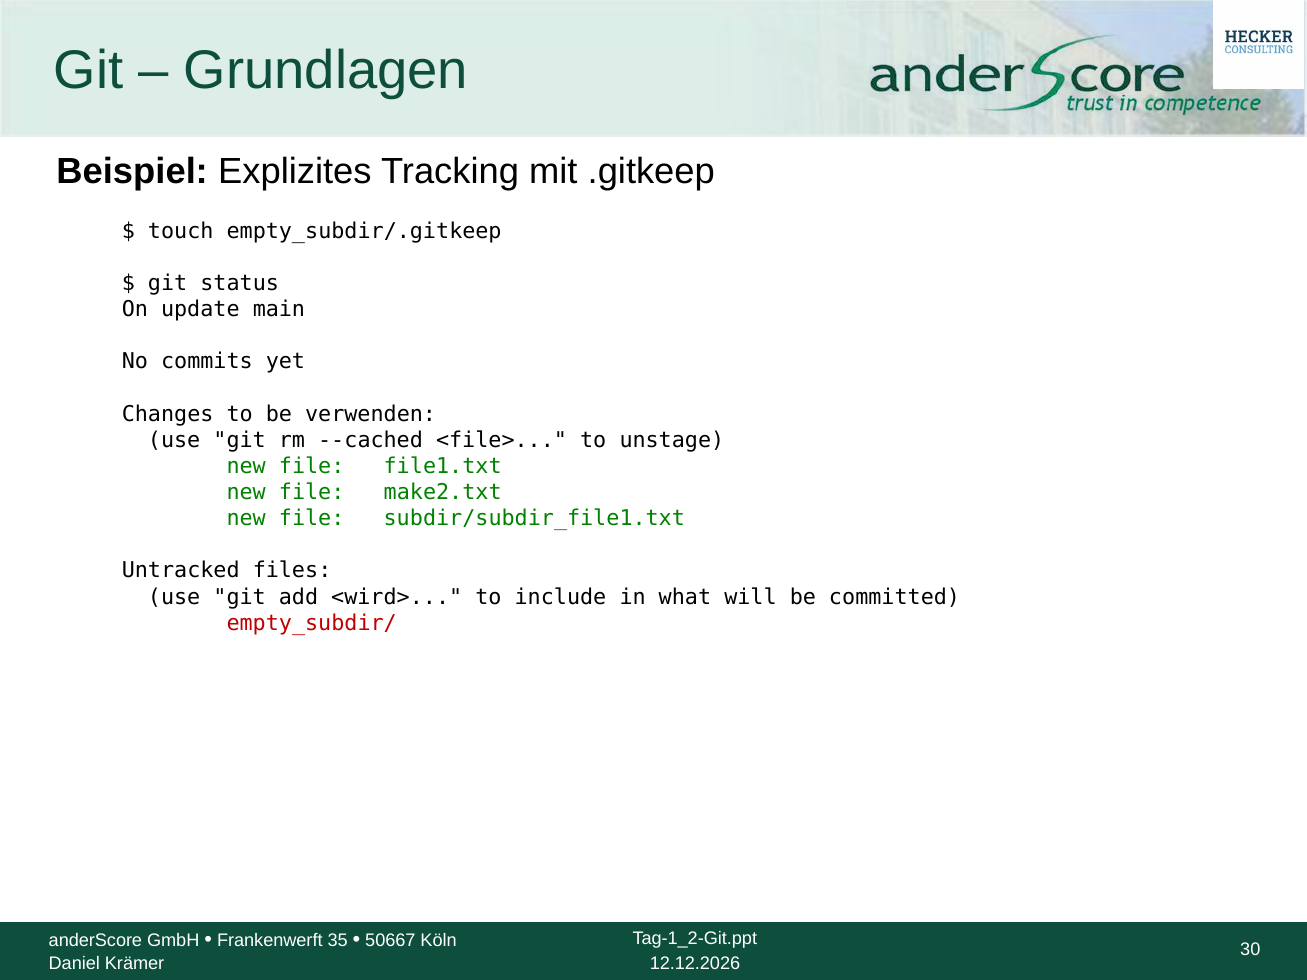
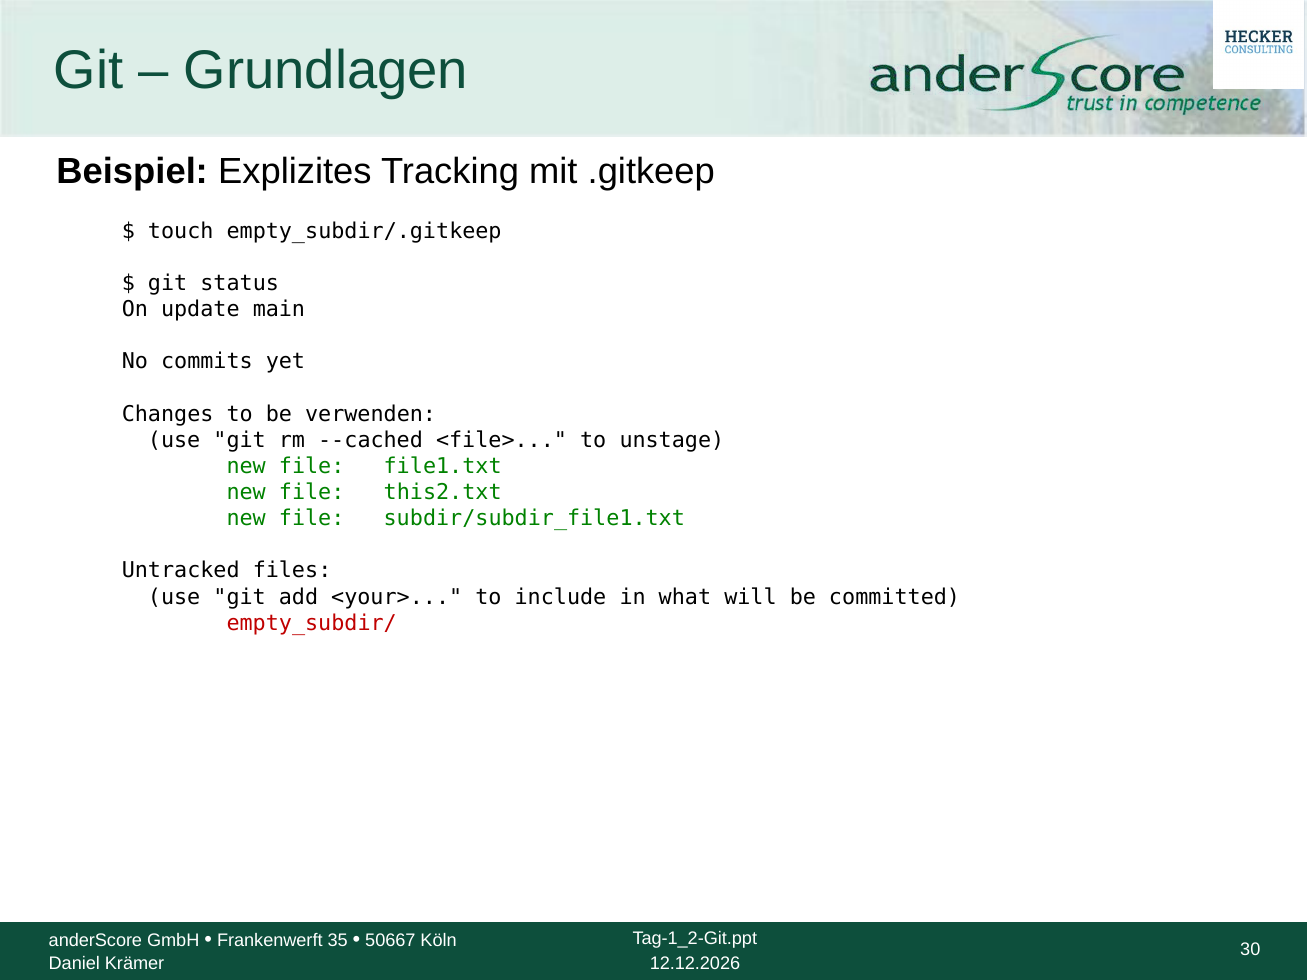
make2.txt: make2.txt -> this2.txt
<wird>: <wird> -> <your>
